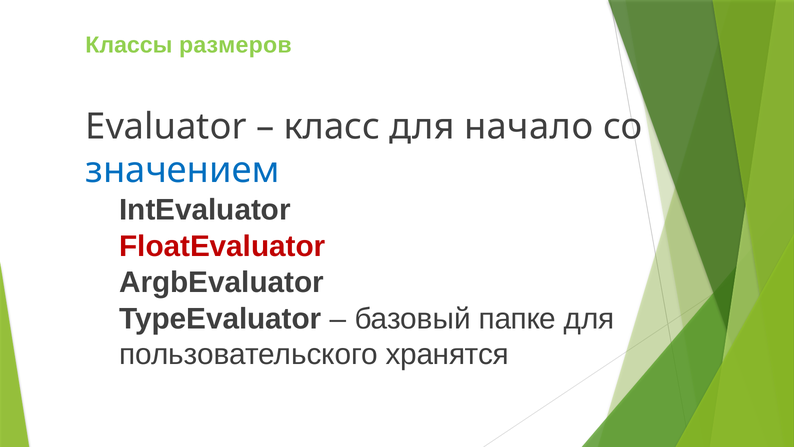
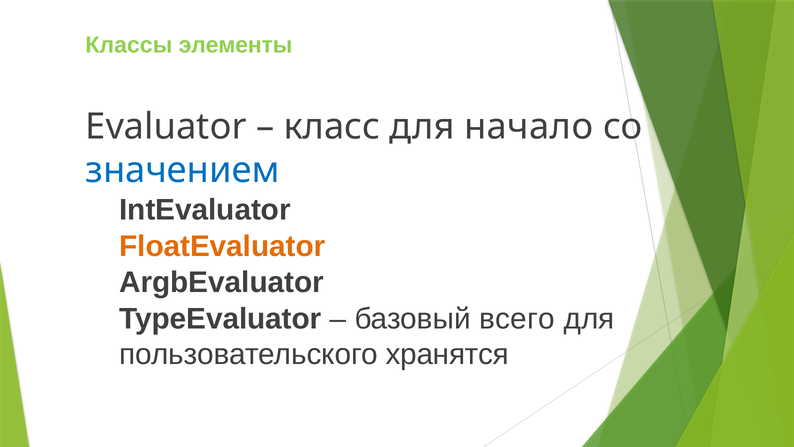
размеров: размеров -> элементы
FloatEvaluator colour: red -> orange
папке: папке -> всего
